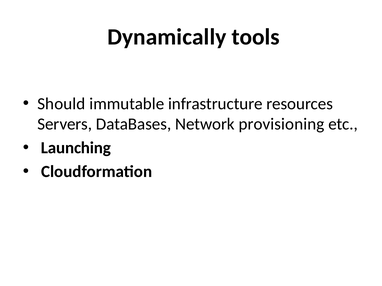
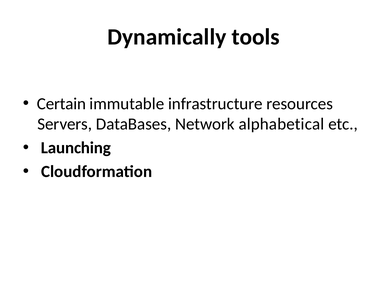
Should: Should -> Certain
provisioning: provisioning -> alphabetical
